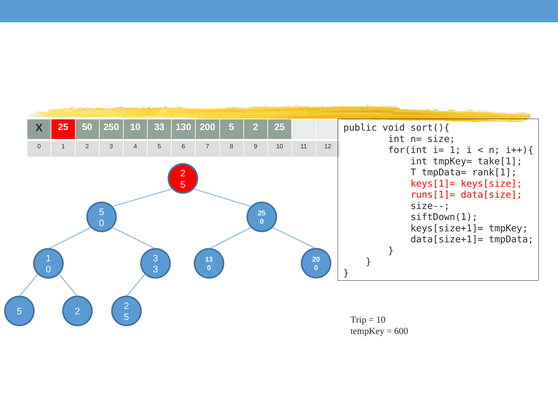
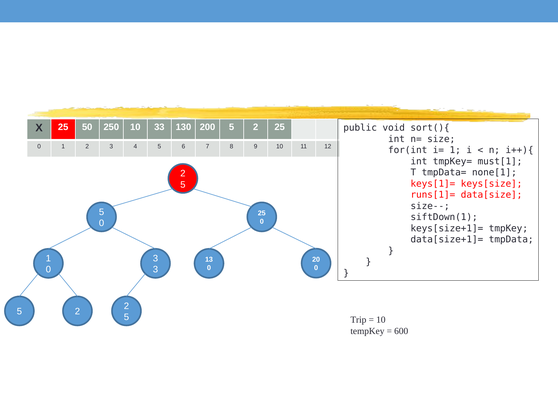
take[1: take[1 -> must[1
rank[1: rank[1 -> none[1
